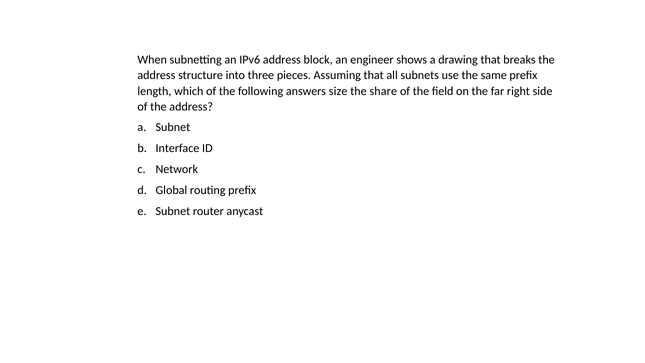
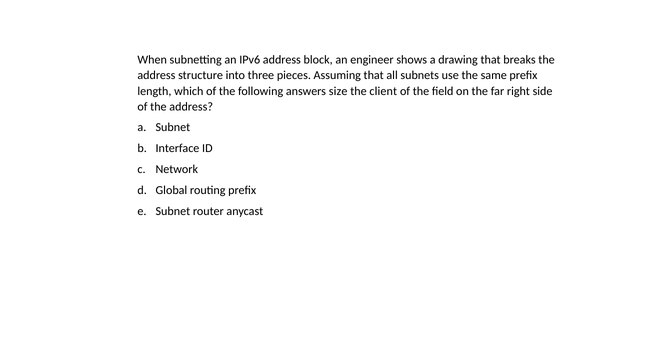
share: share -> client
